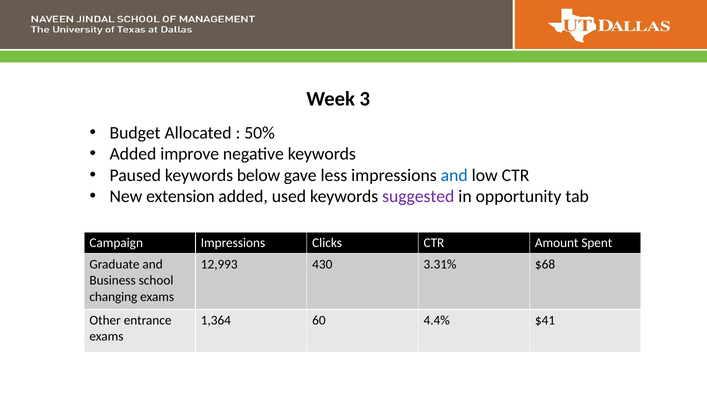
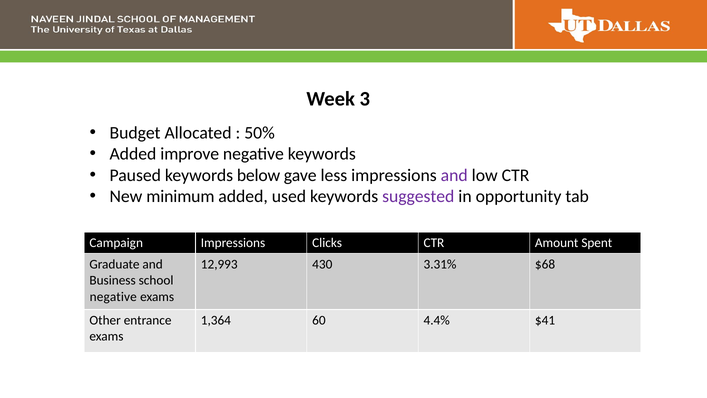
and at (454, 175) colour: blue -> purple
extension: extension -> minimum
changing at (113, 296): changing -> negative
